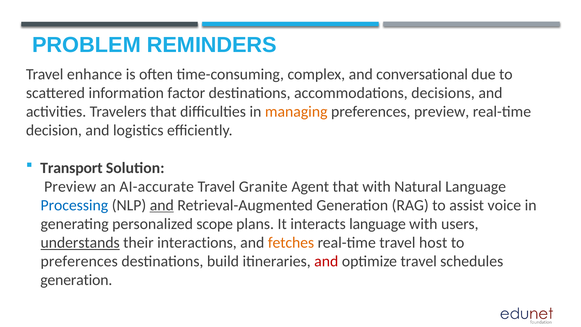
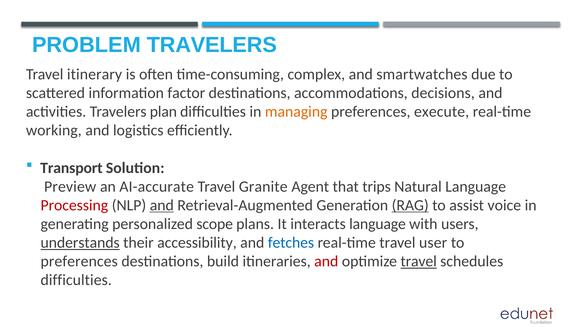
PROBLEM REMINDERS: REMINDERS -> TRAVELERS
enhance: enhance -> itinerary
conversational: conversational -> smartwatches
Travelers that: that -> plan
preferences preview: preview -> execute
decision: decision -> working
that with: with -> trips
Processing colour: blue -> red
RAG underline: none -> present
interactions: interactions -> accessibility
fetches colour: orange -> blue
host: host -> user
travel at (419, 261) underline: none -> present
generation at (76, 280): generation -> difficulties
